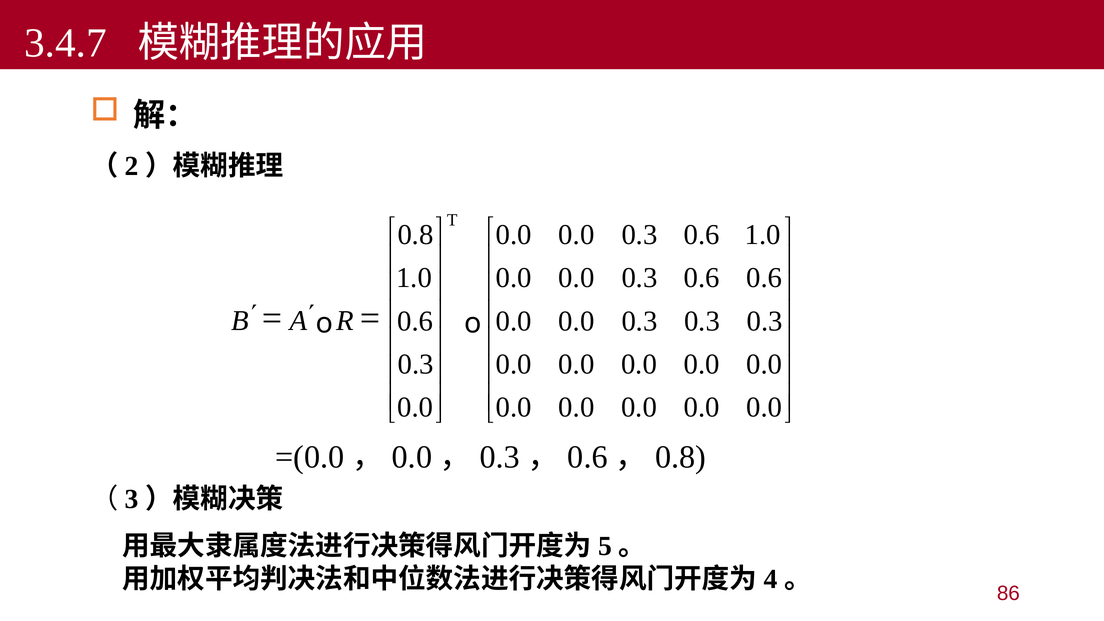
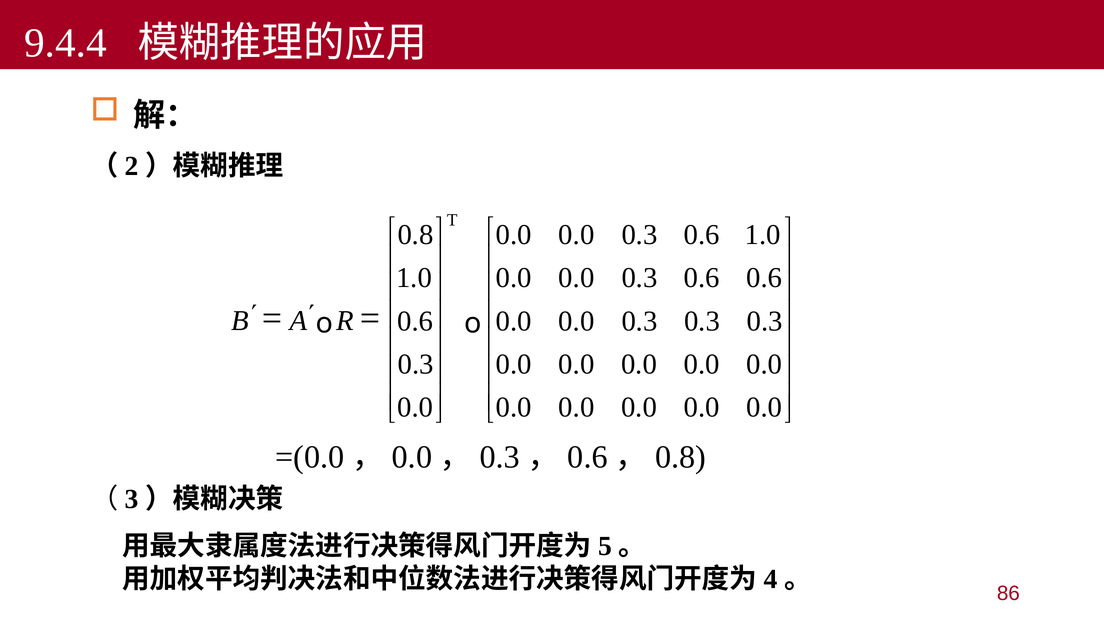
3.4.7: 3.4.7 -> 9.4.4
